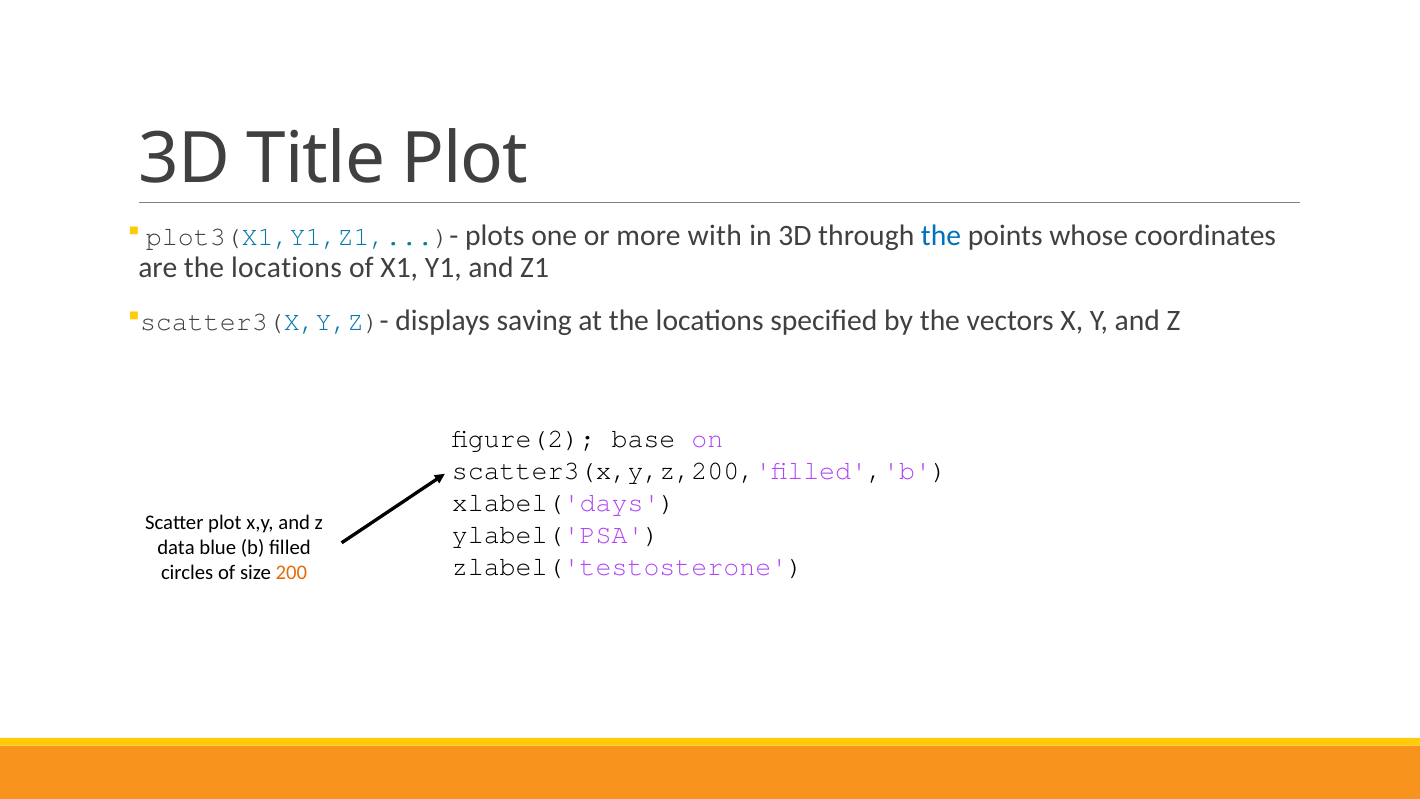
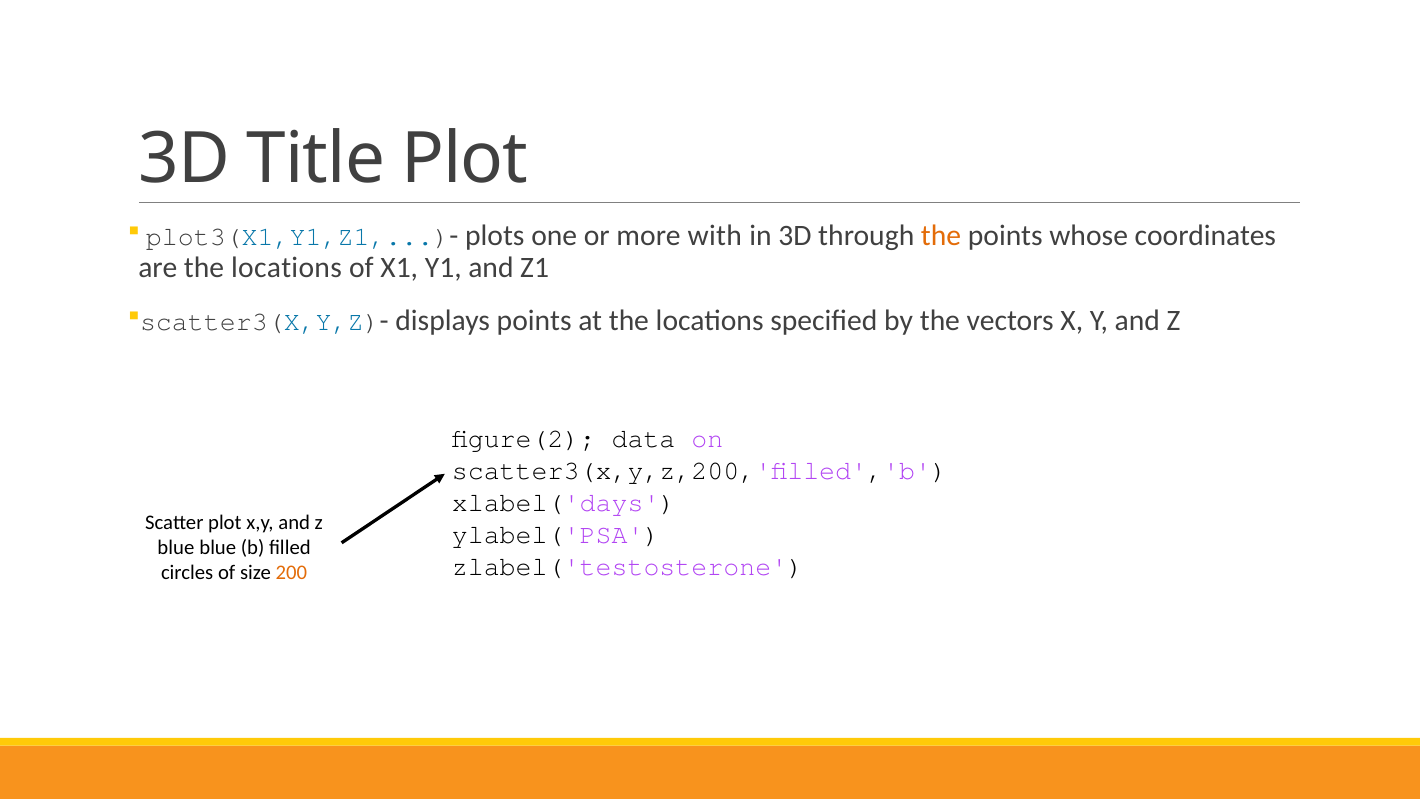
the at (941, 236) colour: blue -> orange
displays saving: saving -> points
base: base -> data
data at (176, 547): data -> blue
